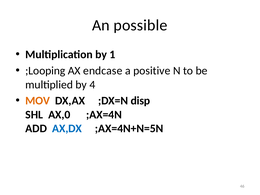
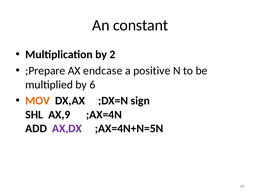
possible: possible -> constant
1: 1 -> 2
;Looping: ;Looping -> ;Prepare
4: 4 -> 6
disp: disp -> sign
AX,0: AX,0 -> AX,9
AX,DX colour: blue -> purple
